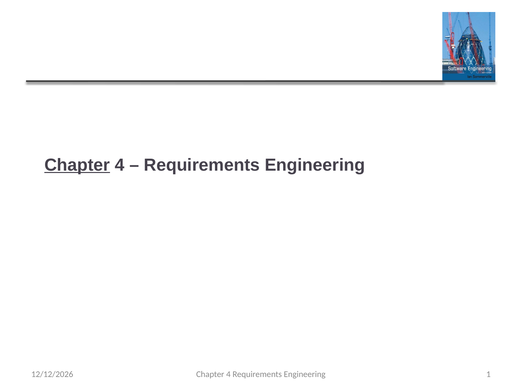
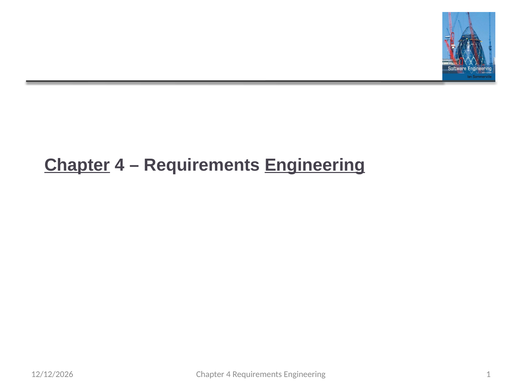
Engineering at (315, 165) underline: none -> present
